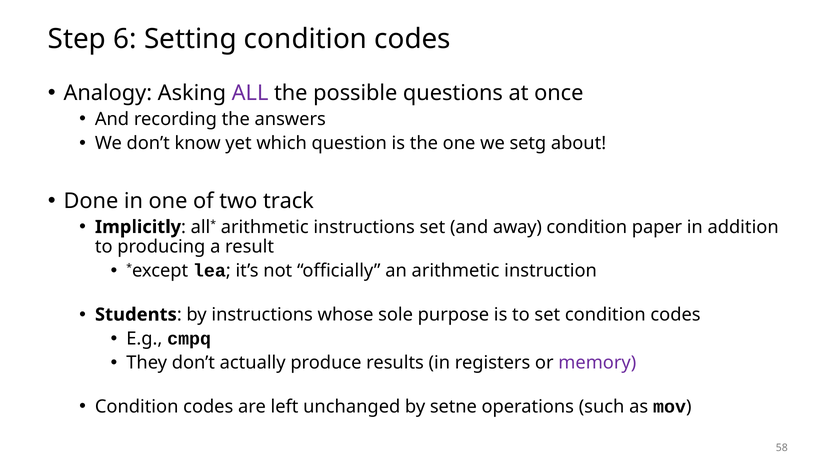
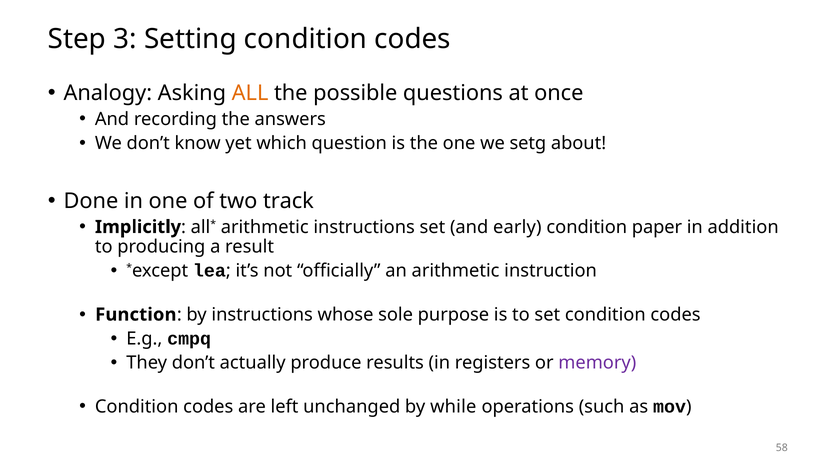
6: 6 -> 3
ALL colour: purple -> orange
away: away -> early
Students: Students -> Function
setne: setne -> while
